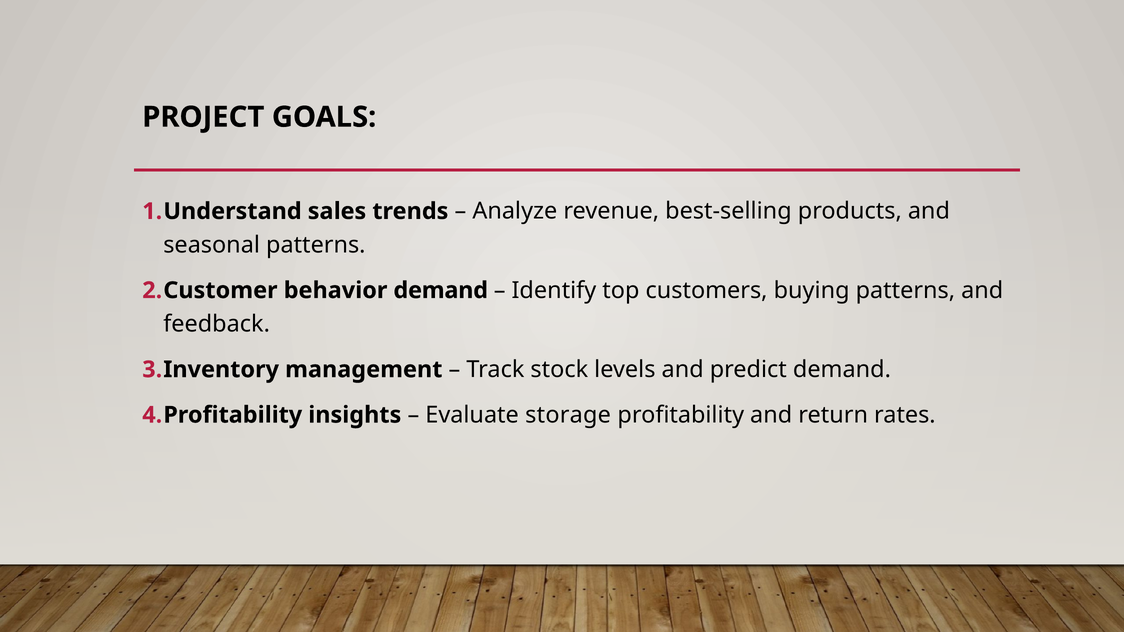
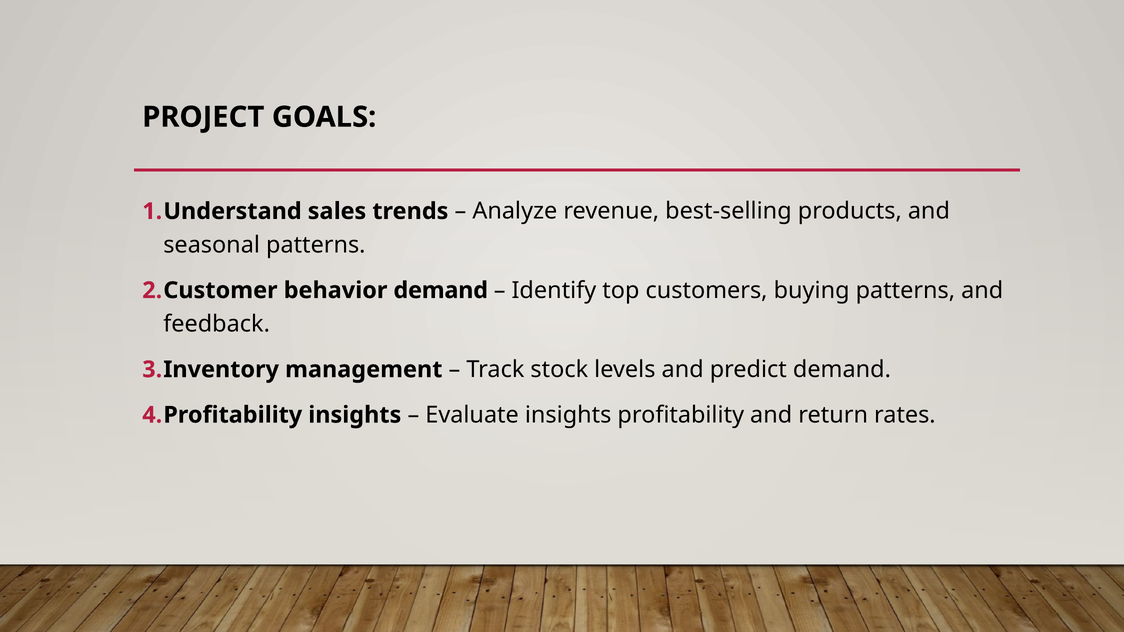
Evaluate storage: storage -> insights
